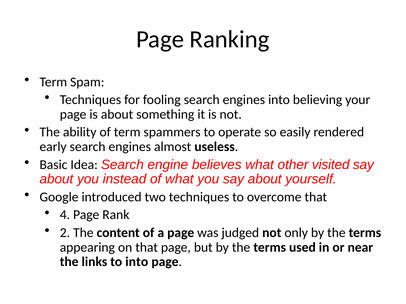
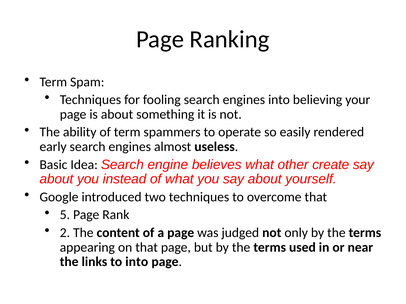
visited: visited -> create
4: 4 -> 5
